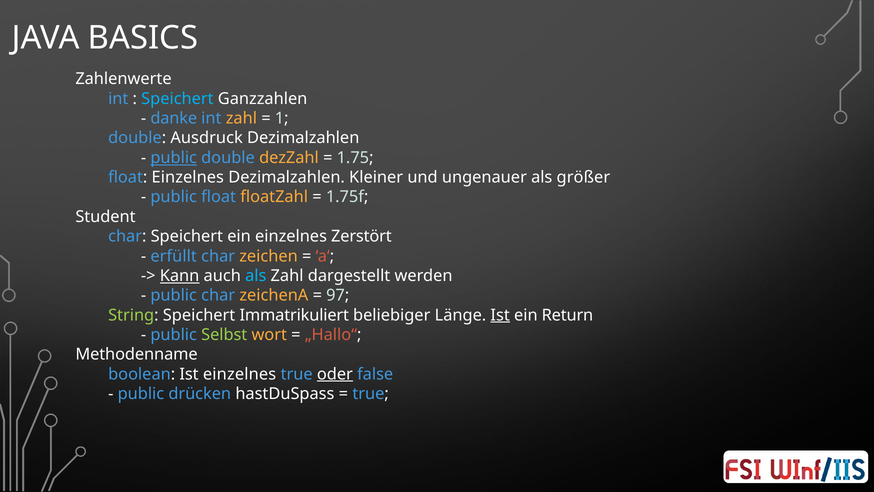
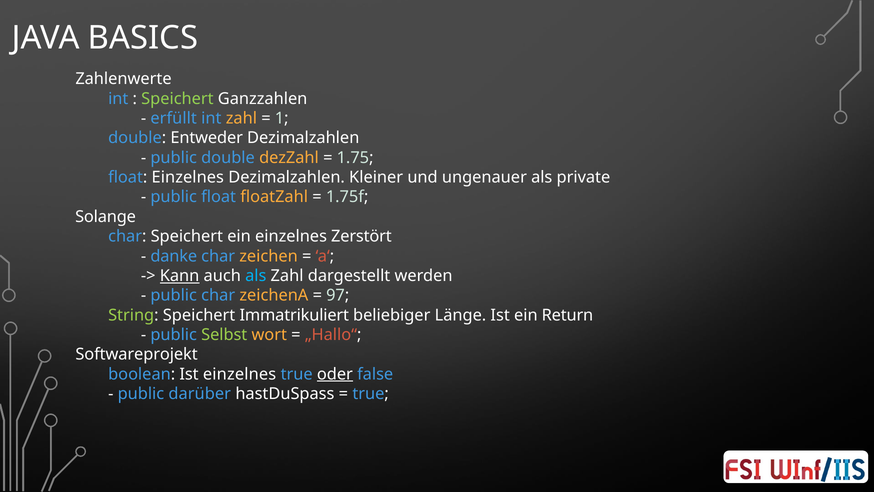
Speichert at (177, 99) colour: light blue -> light green
danke: danke -> erfüllt
Ausdruck: Ausdruck -> Entweder
public at (174, 158) underline: present -> none
größer: größer -> private
Student: Student -> Solange
erfüllt: erfüllt -> danke
Ist at (500, 315) underline: present -> none
Methodenname: Methodenname -> Softwareprojekt
drücken: drücken -> darüber
